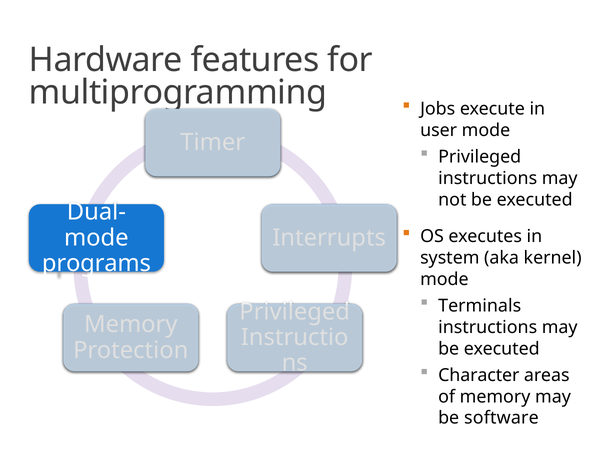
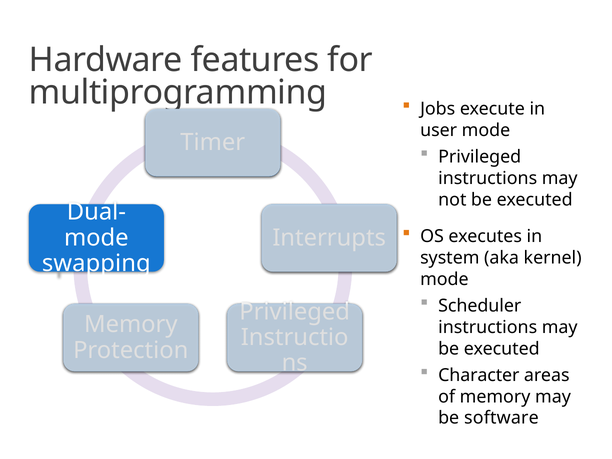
programs: programs -> swapping
Terminals: Terminals -> Scheduler
